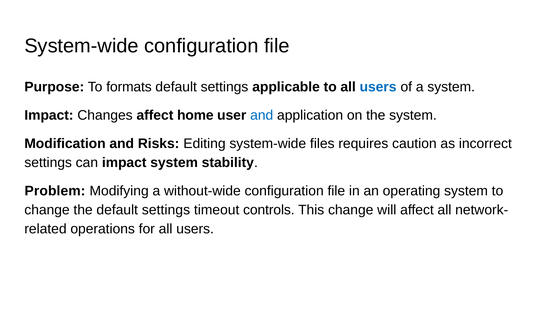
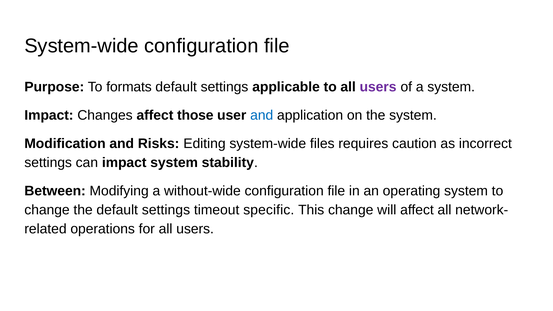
users at (378, 87) colour: blue -> purple
home: home -> those
Problem: Problem -> Between
controls: controls -> specific
